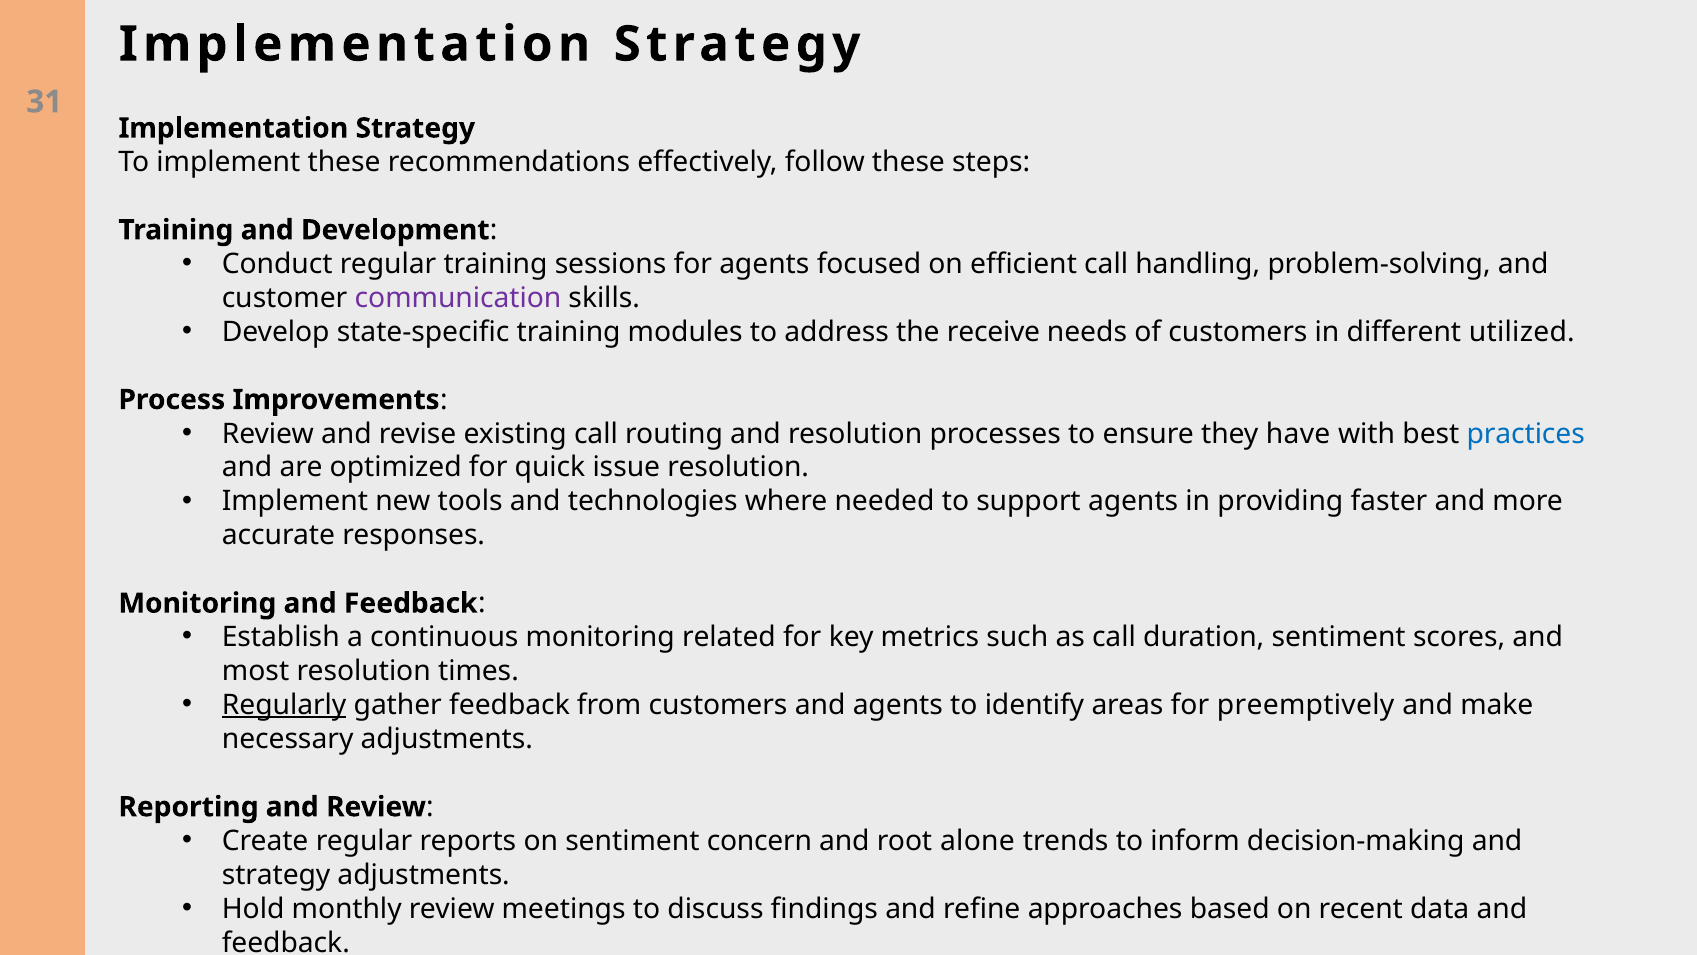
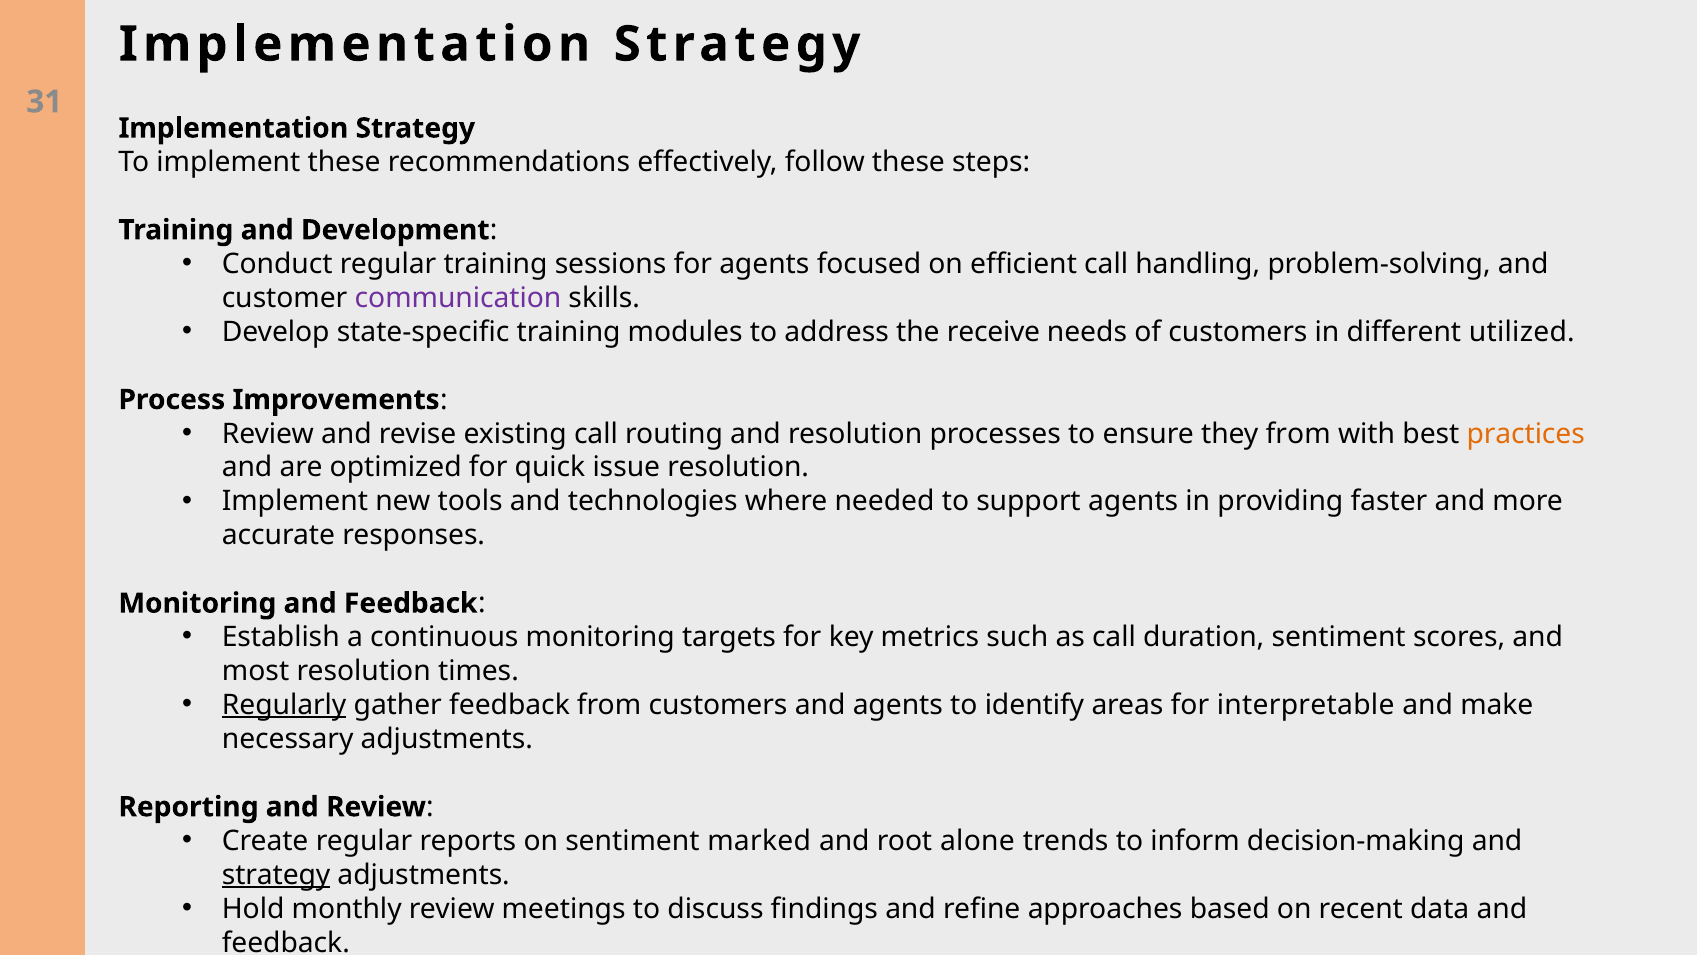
they have: have -> from
practices colour: blue -> orange
related: related -> targets
preemptively: preemptively -> interpretable
concern: concern -> marked
strategy at (276, 874) underline: none -> present
